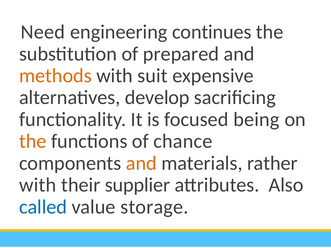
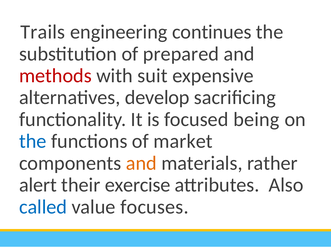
Need: Need -> Trails
methods colour: orange -> red
the at (33, 141) colour: orange -> blue
chance: chance -> market
with at (38, 185): with -> alert
supplier: supplier -> exercise
storage: storage -> focuses
